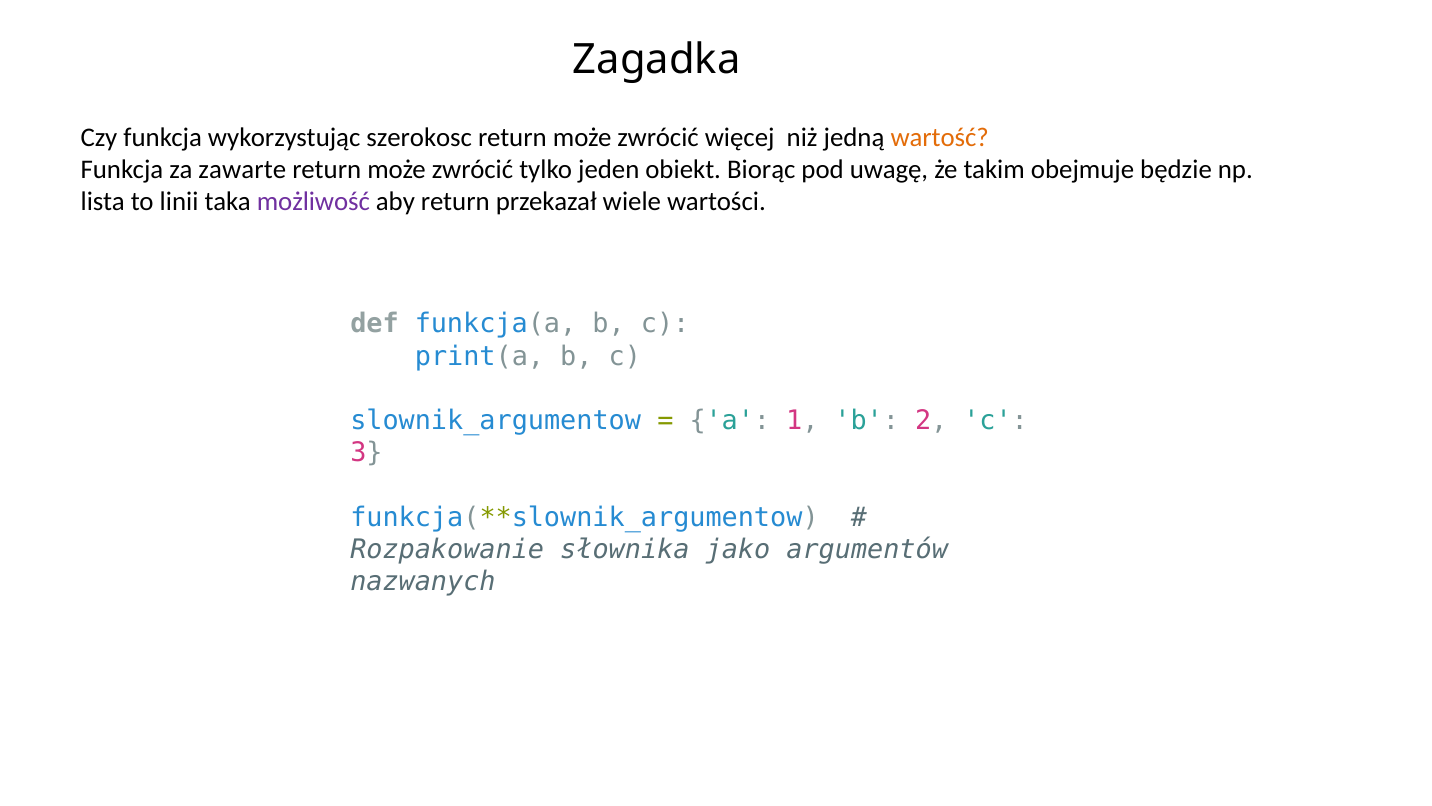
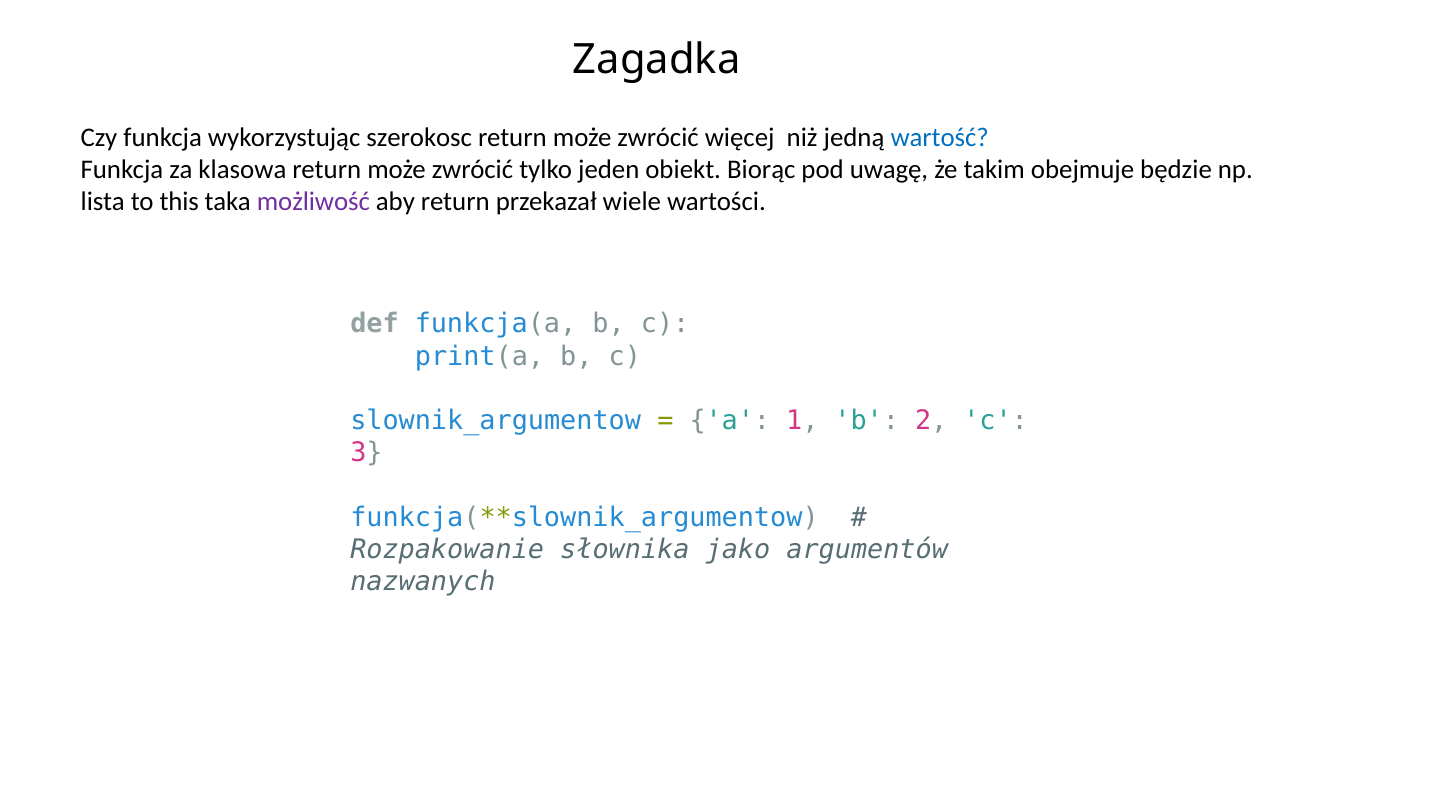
wartość colour: orange -> blue
zawarte: zawarte -> klasowa
linii: linii -> this
